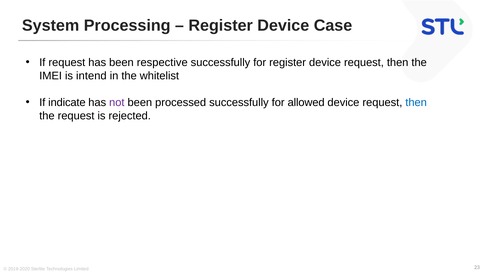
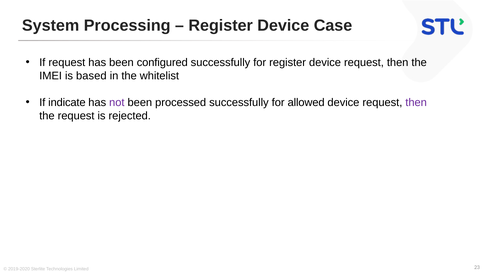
respective: respective -> configured
intend: intend -> based
then at (416, 102) colour: blue -> purple
